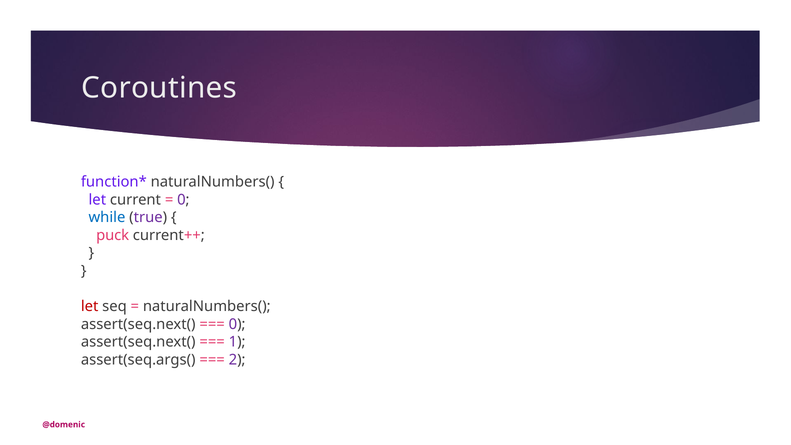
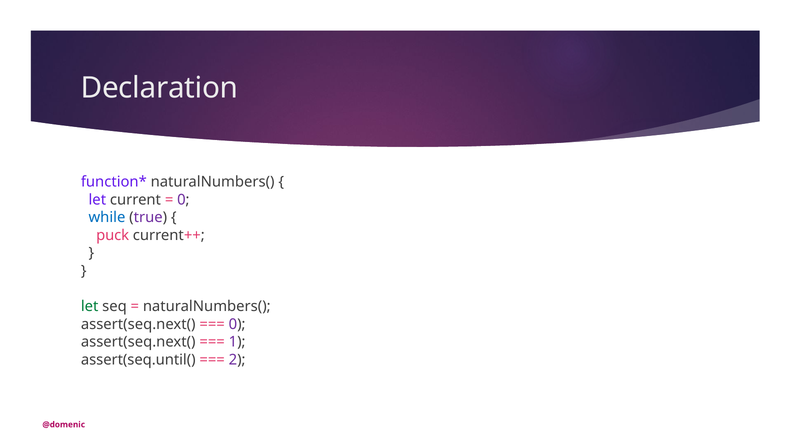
Coroutines: Coroutines -> Declaration
let at (90, 306) colour: red -> green
assert(seq.args(: assert(seq.args( -> assert(seq.until(
